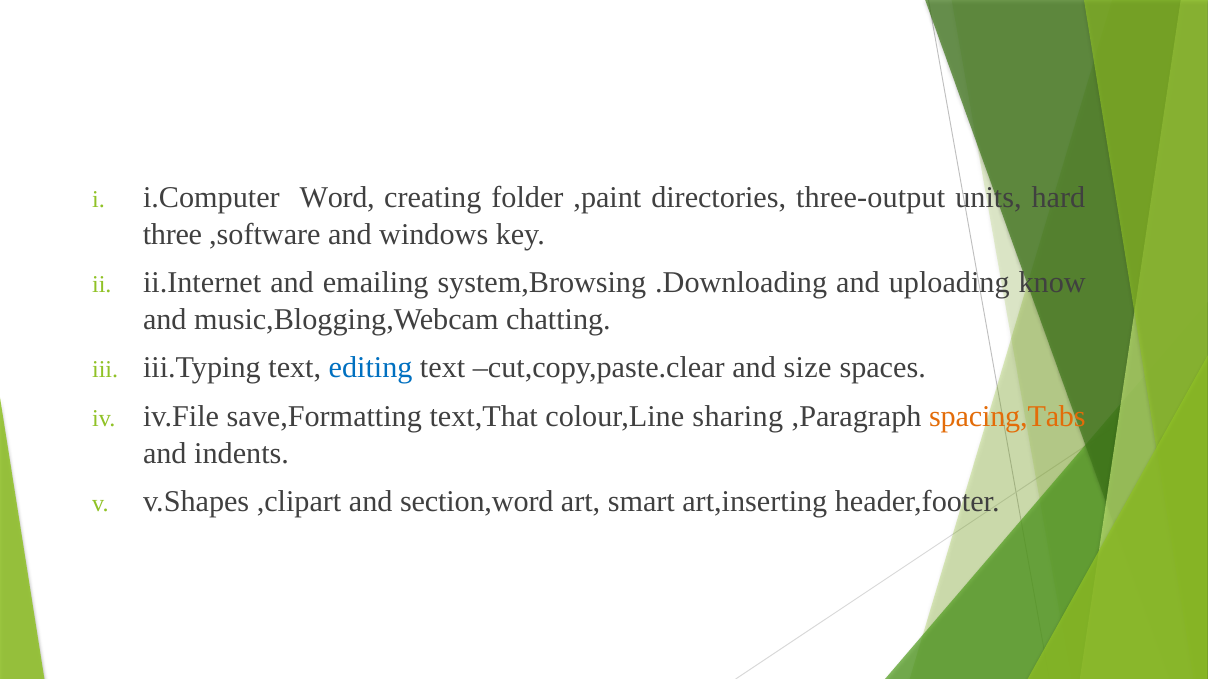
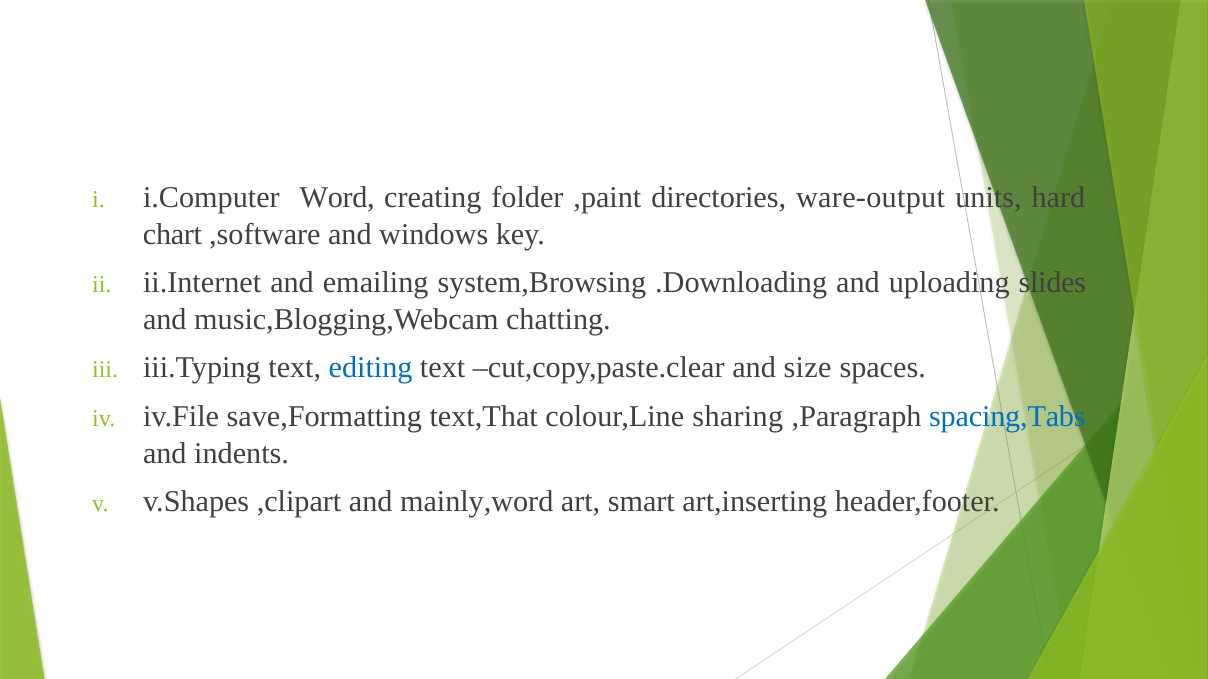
three-output: three-output -> ware-output
three: three -> chart
know: know -> slides
spacing,Tabs colour: orange -> blue
section,word: section,word -> mainly,word
